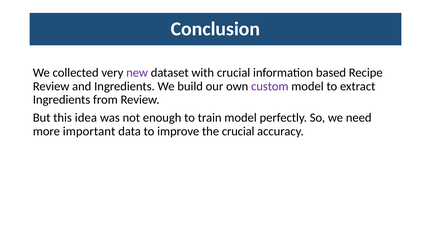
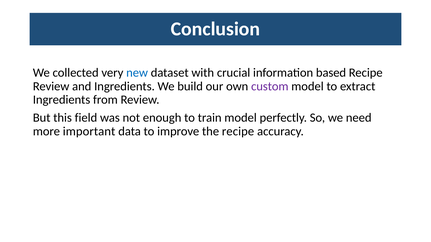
new colour: purple -> blue
idea: idea -> field
the crucial: crucial -> recipe
